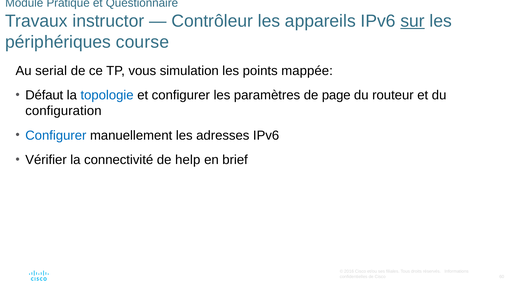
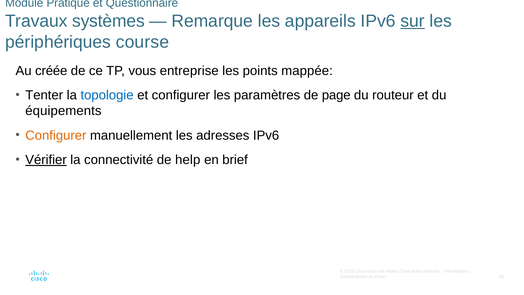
instructor: instructor -> systèmes
Contrôleur: Contrôleur -> Remarque
serial: serial -> créée
simulation: simulation -> entreprise
Défaut: Défaut -> Tenter
configuration: configuration -> équipements
Configurer at (56, 135) colour: blue -> orange
Vérifier underline: none -> present
